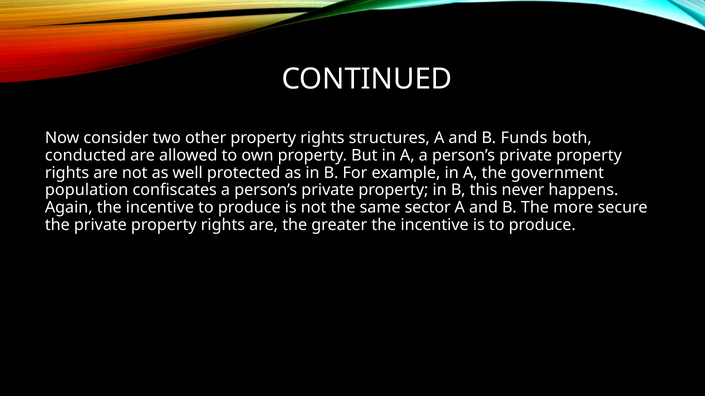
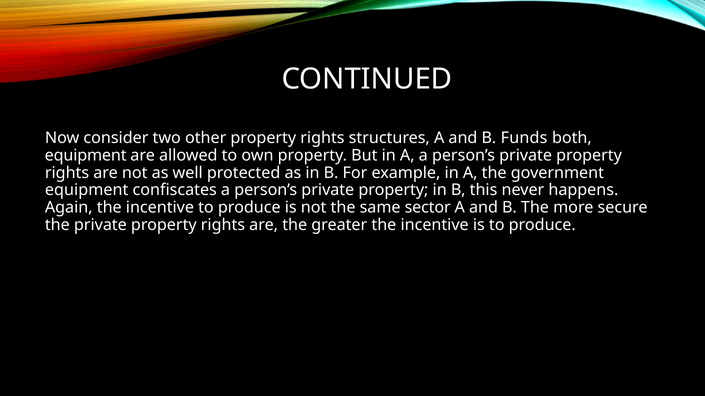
conducted at (86, 156): conducted -> equipment
population at (87, 190): population -> equipment
